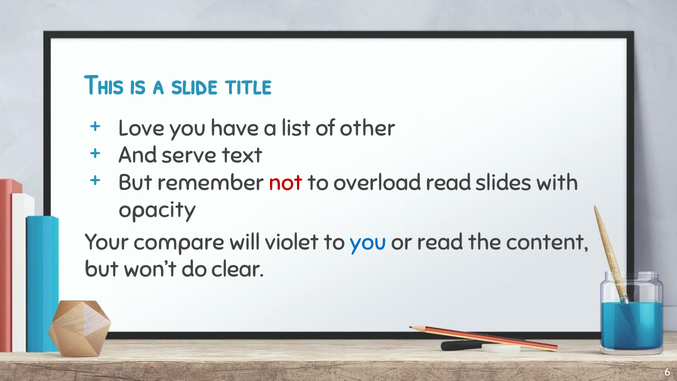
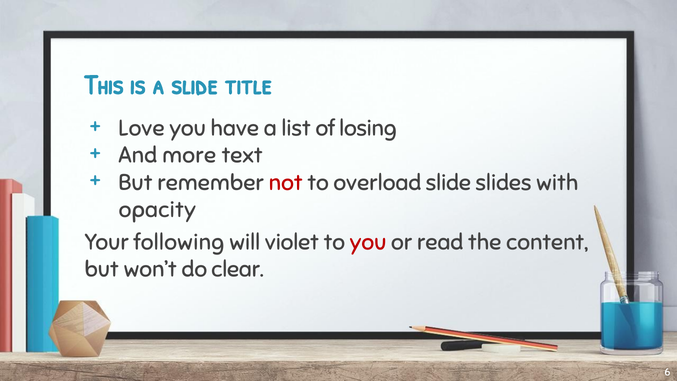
other: other -> losing
serve: serve -> more
overload read: read -> slide
compare: compare -> following
you at (368, 242) colour: blue -> red
